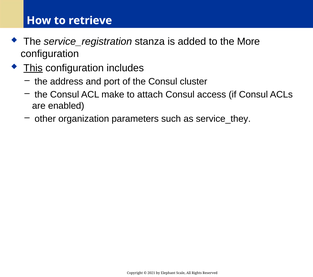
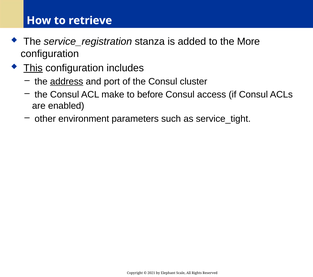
address underline: none -> present
attach: attach -> before
organization: organization -> environment
service_they: service_they -> service_tight
